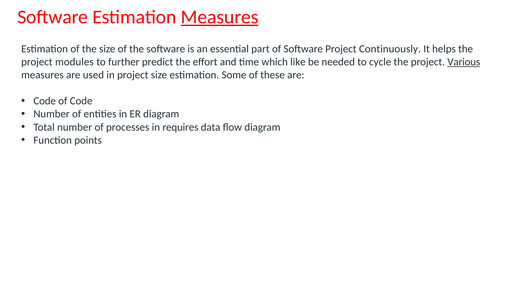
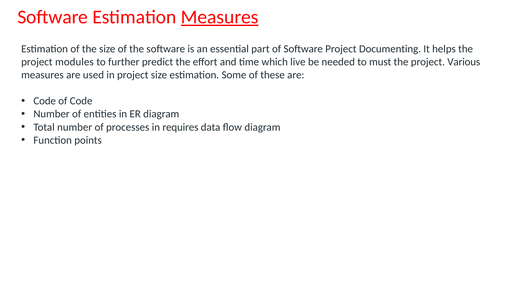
Continuously: Continuously -> Documenting
like: like -> live
cycle: cycle -> must
Various underline: present -> none
